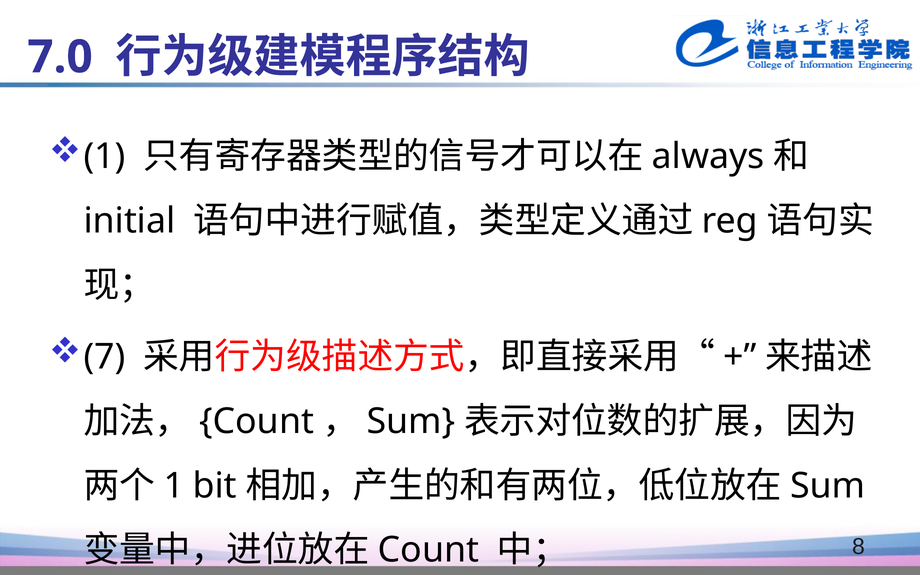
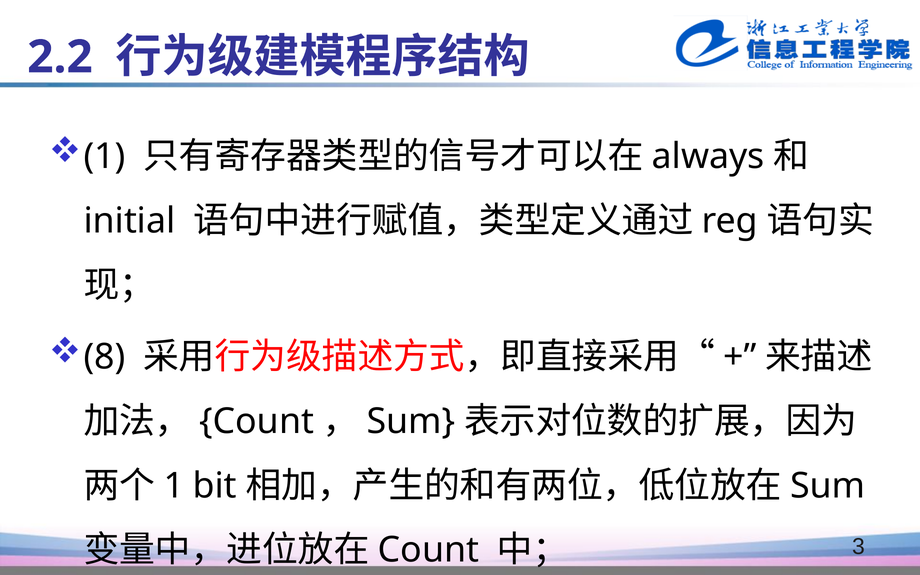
7.0: 7.0 -> 2.2
7: 7 -> 8
8: 8 -> 3
